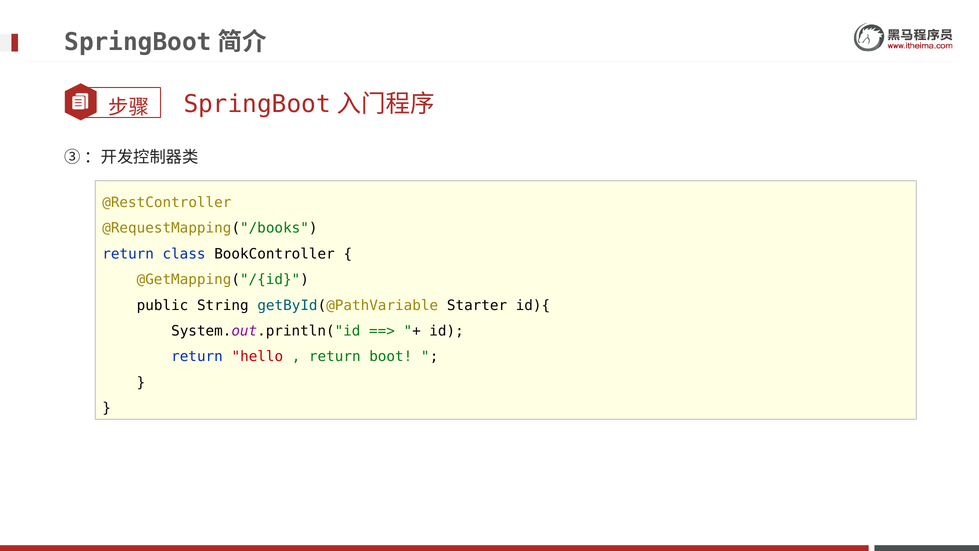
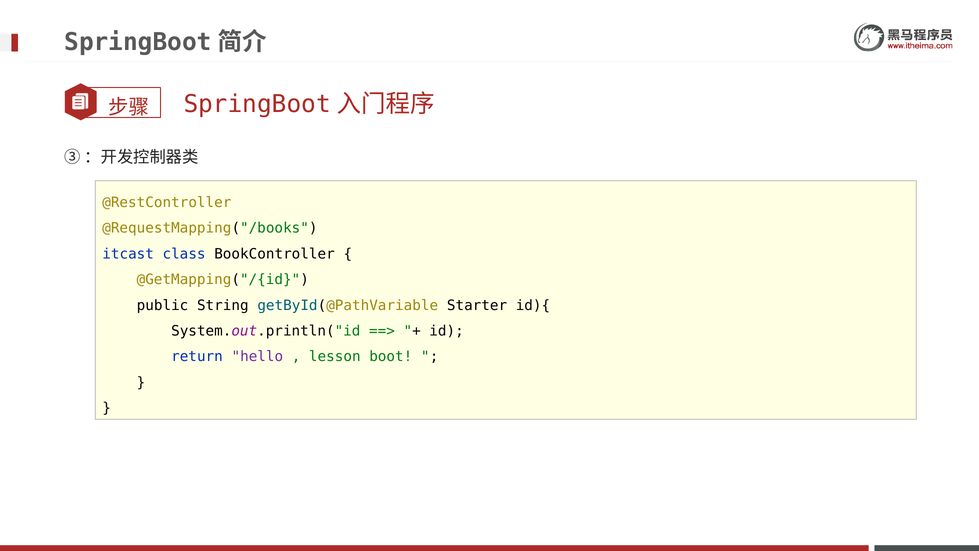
return at (128, 254): return -> itcast
hello colour: red -> purple
return at (335, 357): return -> lesson
